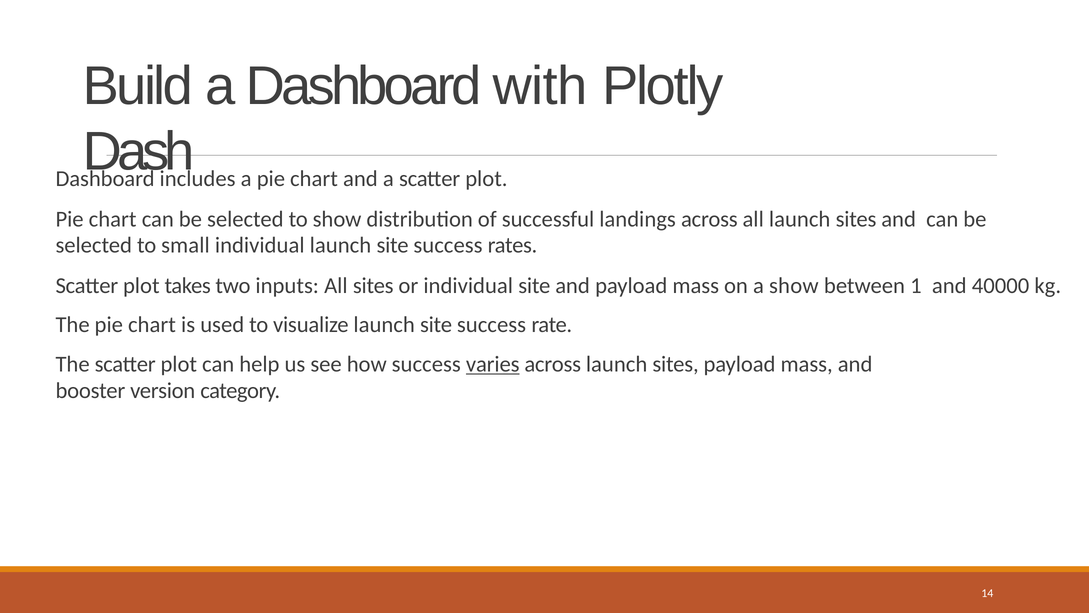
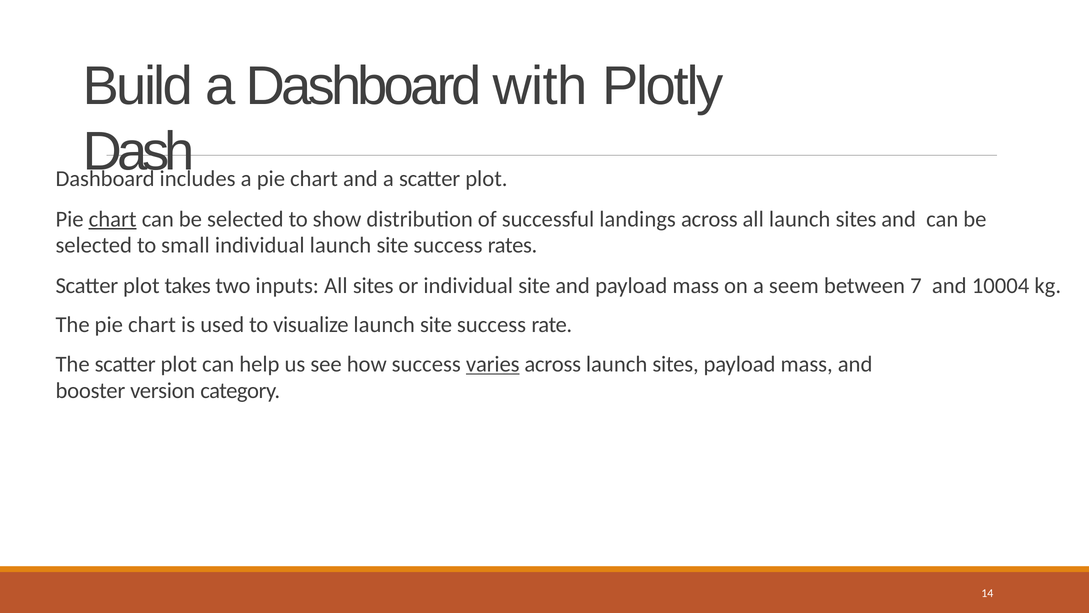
chart at (113, 219) underline: none -> present
a show: show -> seem
1: 1 -> 7
40000: 40000 -> 10004
